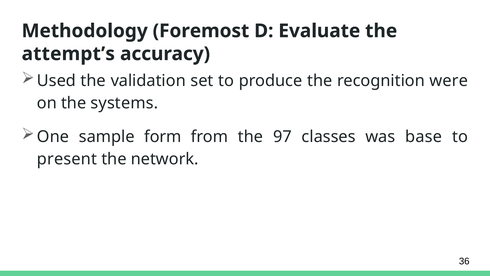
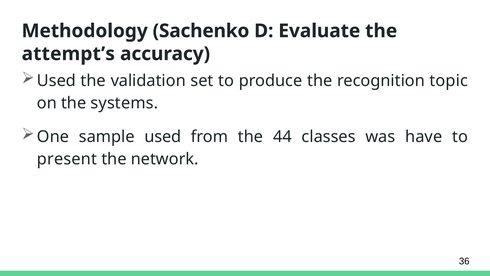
Foremost: Foremost -> Sachenko
were: were -> topic
sample form: form -> used
97: 97 -> 44
base: base -> have
